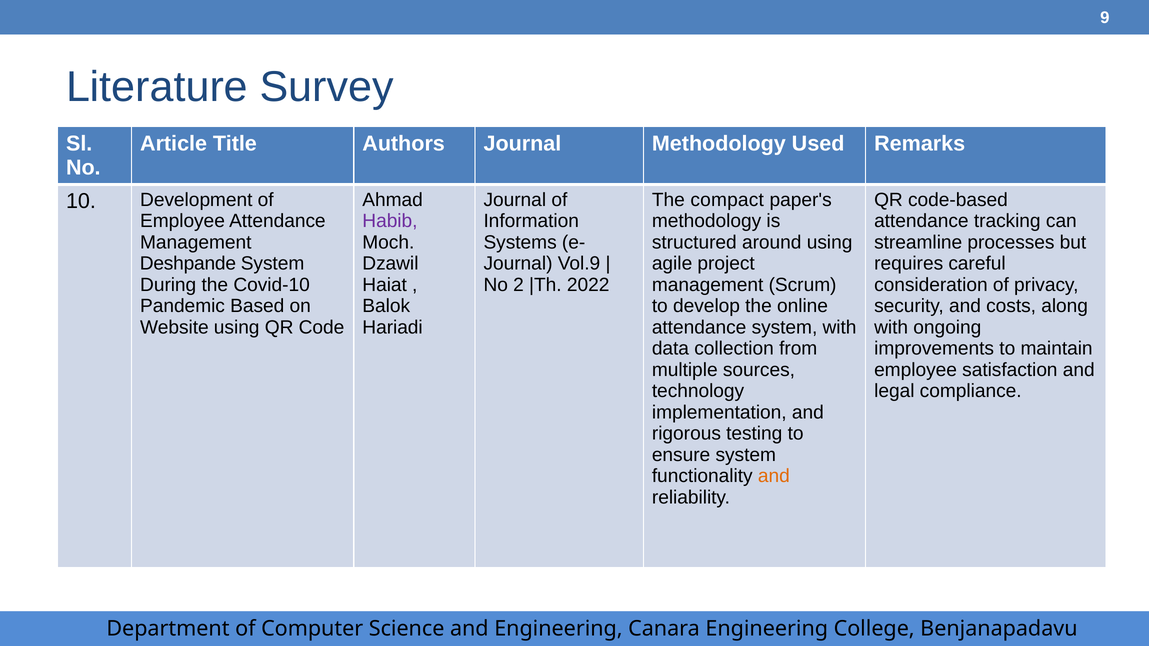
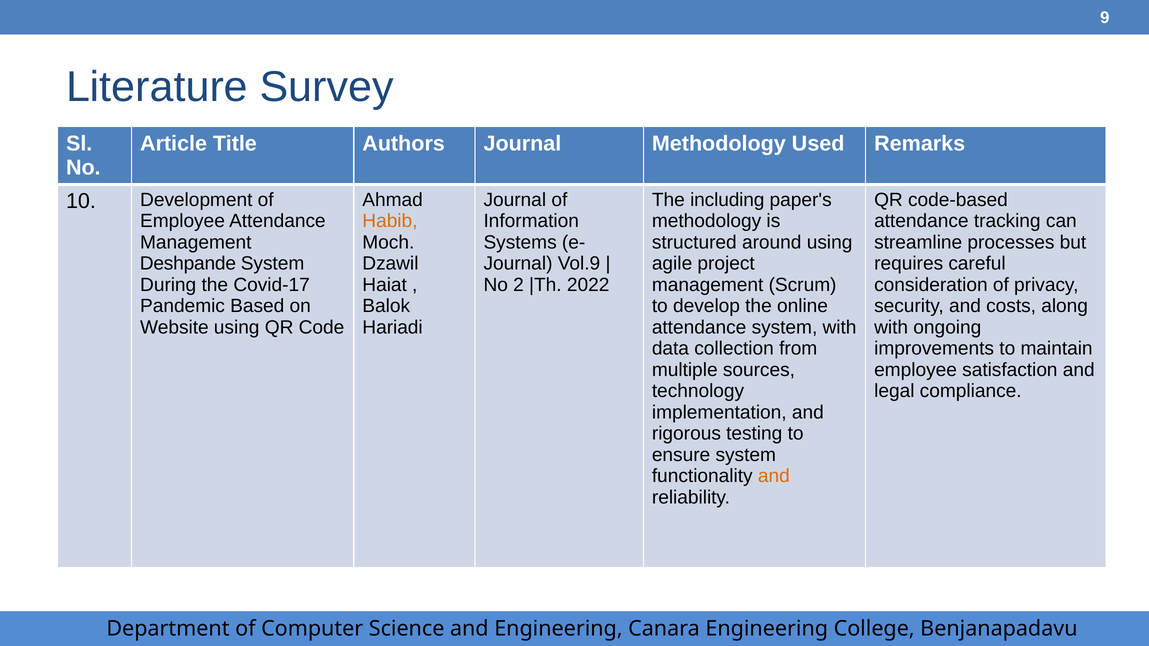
compact: compact -> including
Habib colour: purple -> orange
Covid-10: Covid-10 -> Covid-17
